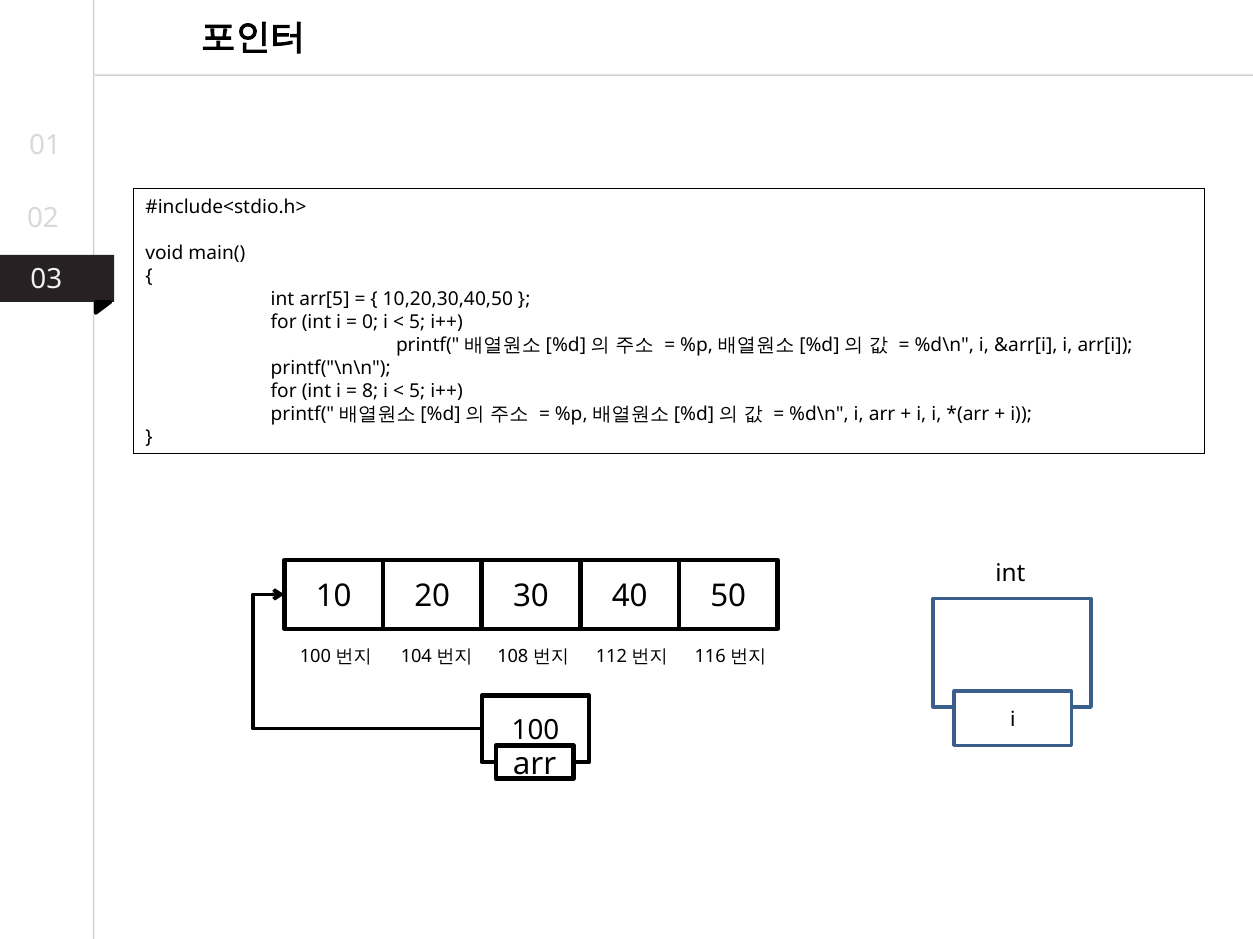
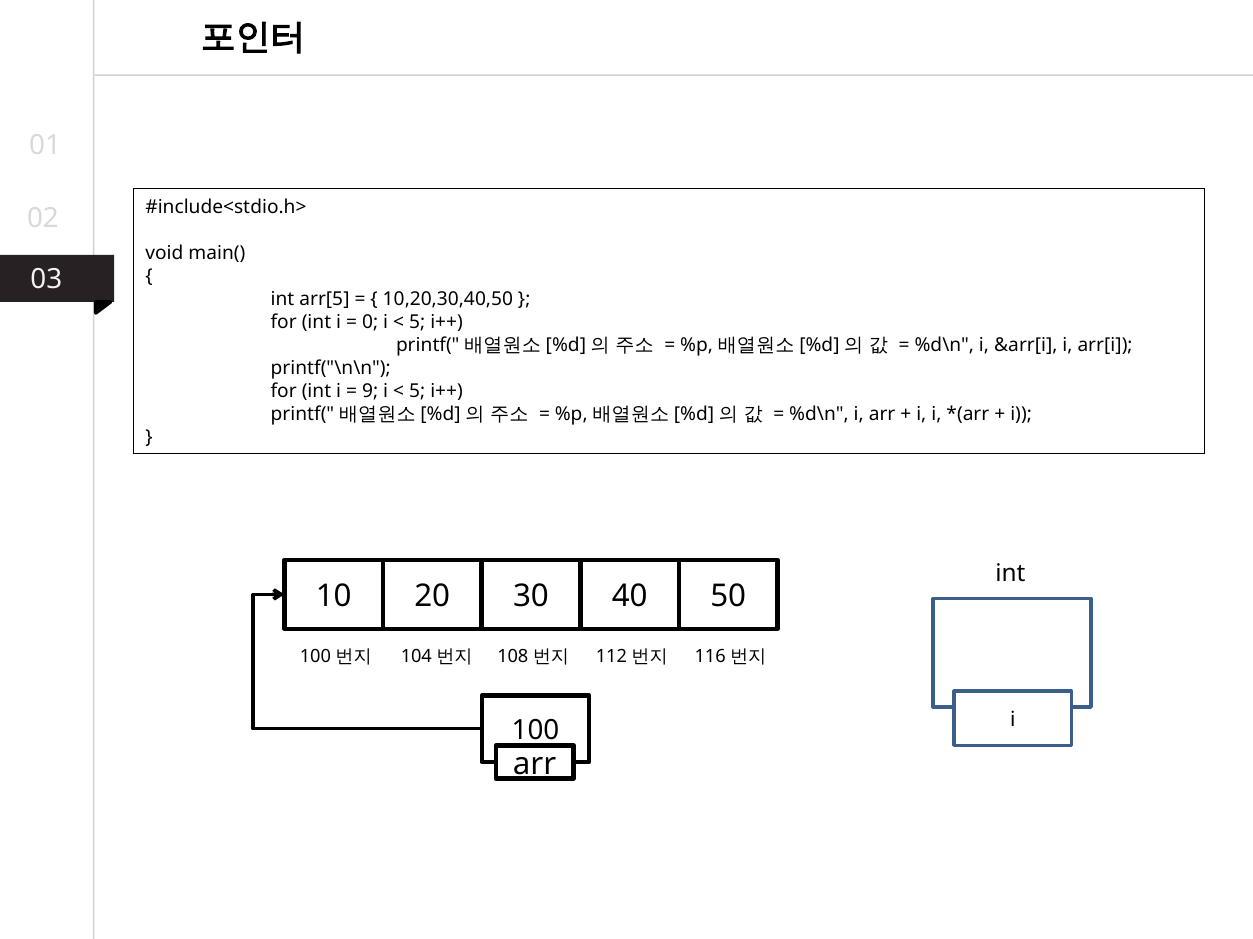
8: 8 -> 9
